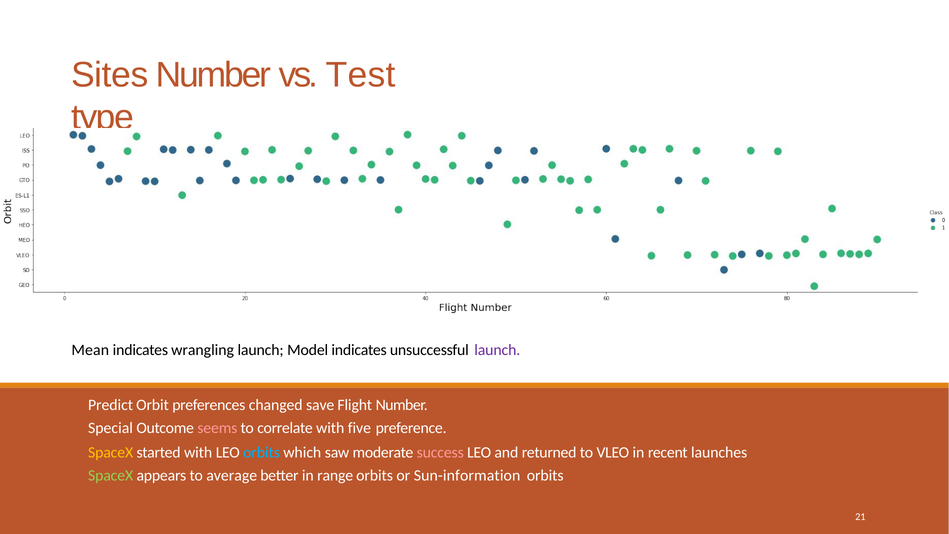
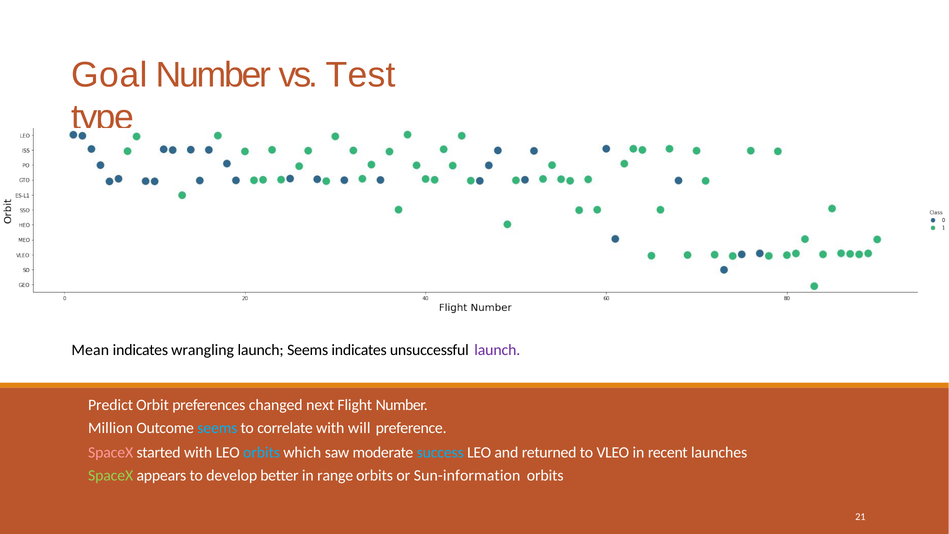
Sites: Sites -> Goal
launch Model: Model -> Seems
save: save -> next
Special: Special -> Million
seems at (217, 428) colour: pink -> light blue
five: five -> will
SpaceX at (111, 452) colour: yellow -> pink
success colour: pink -> light blue
average: average -> develop
